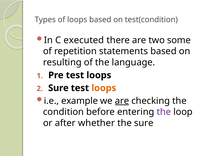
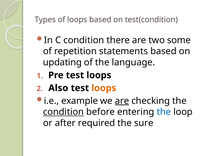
C executed: executed -> condition
resulting: resulting -> updating
Sure at (58, 88): Sure -> Also
condition at (63, 112) underline: none -> present
the at (164, 112) colour: purple -> blue
whether: whether -> required
